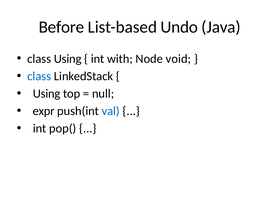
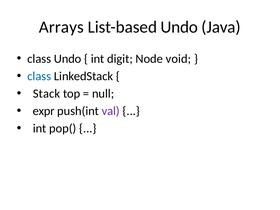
Before: Before -> Arrays
class Using: Using -> Undo
with: with -> digit
Using at (47, 94): Using -> Stack
val colour: blue -> purple
